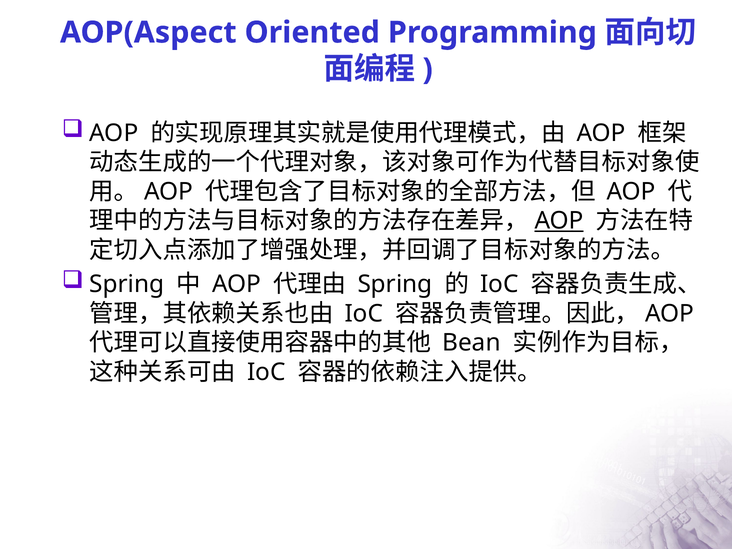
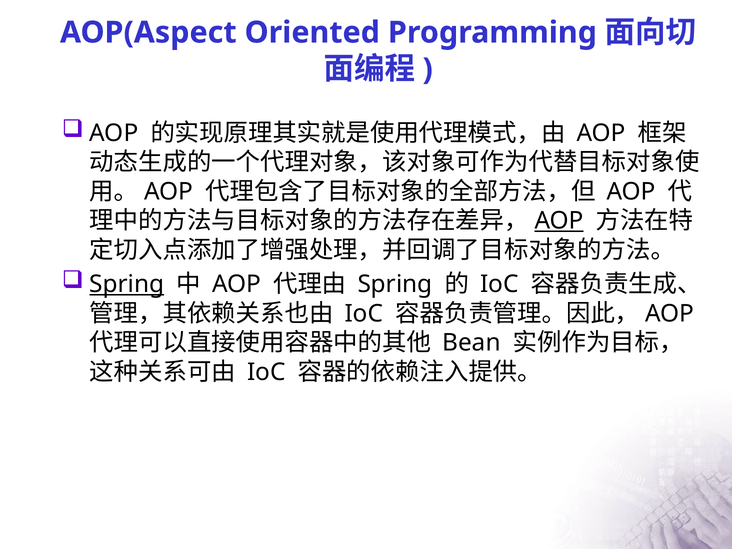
Spring at (127, 284) underline: none -> present
